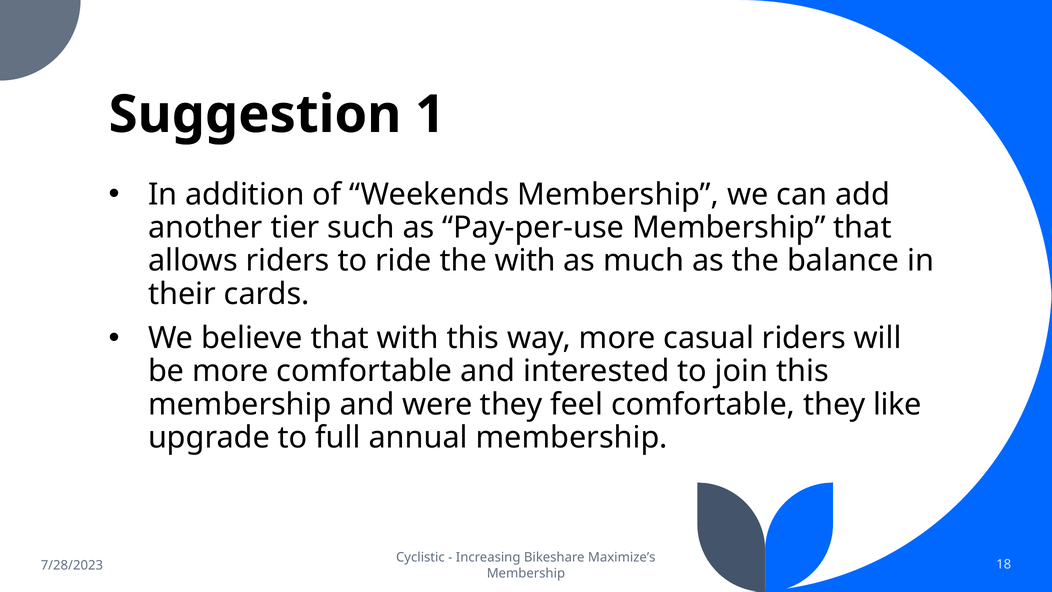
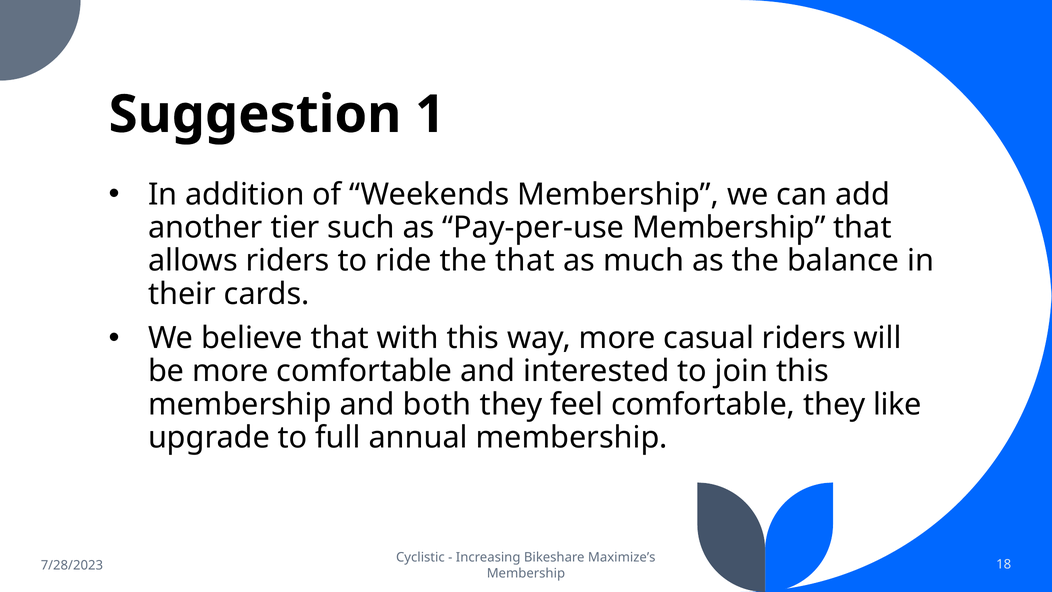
the with: with -> that
were: were -> both
